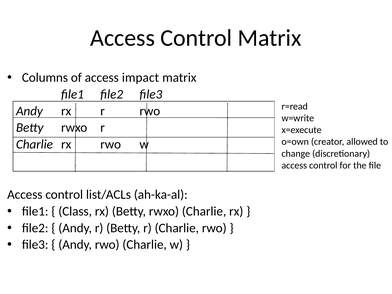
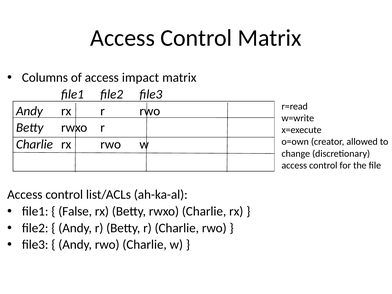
Class: Class -> False
